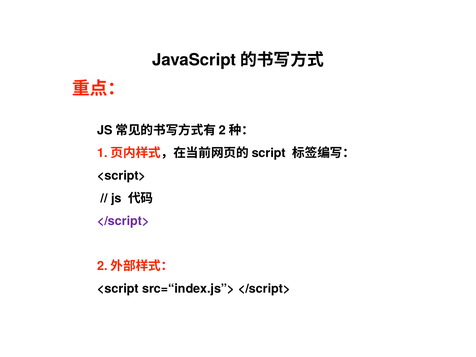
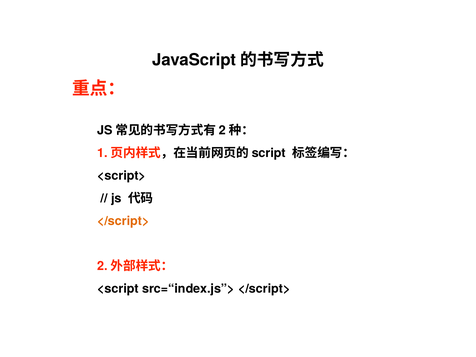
</script> at (123, 221) colour: purple -> orange
